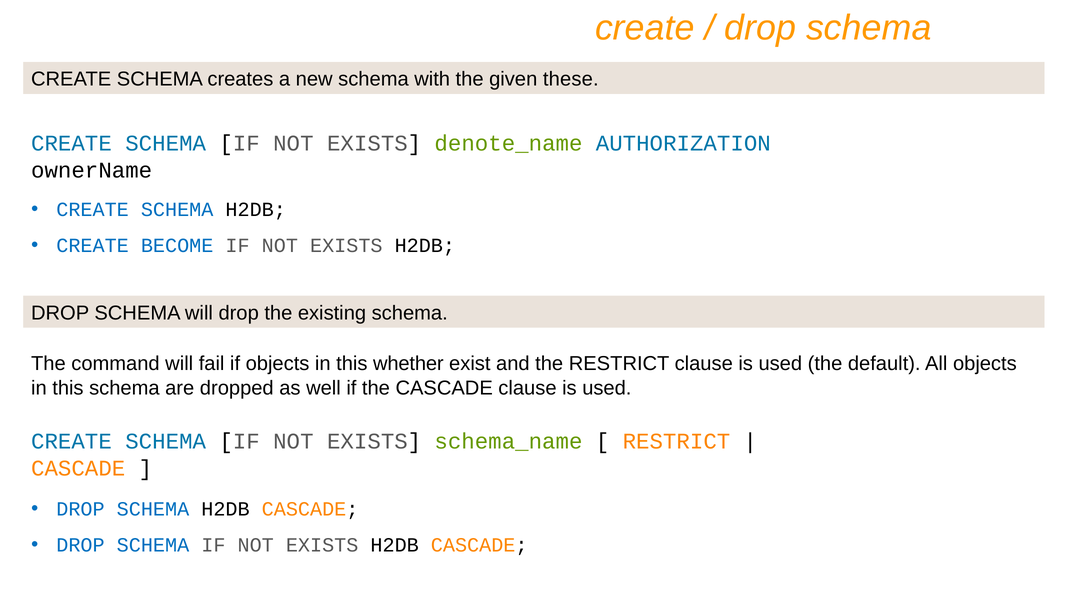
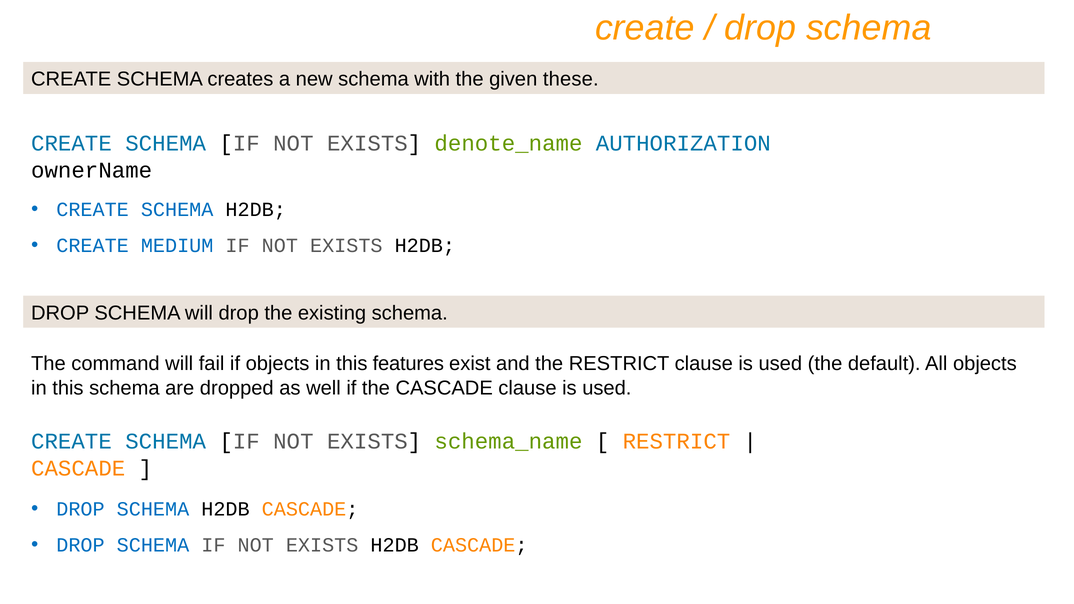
BECOME: BECOME -> MEDIUM
whether: whether -> features
